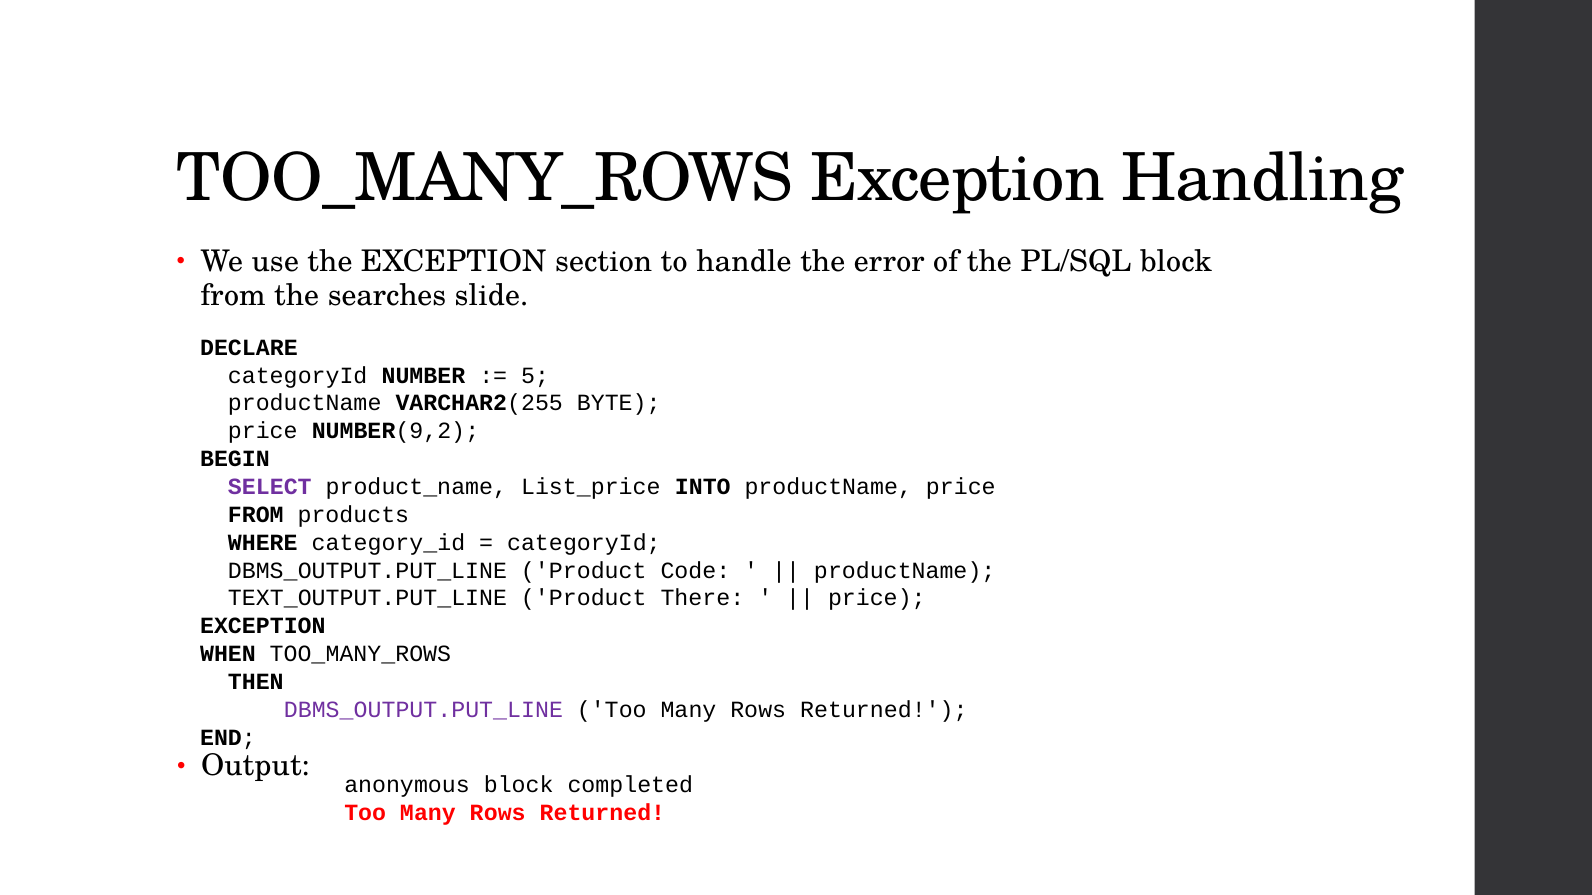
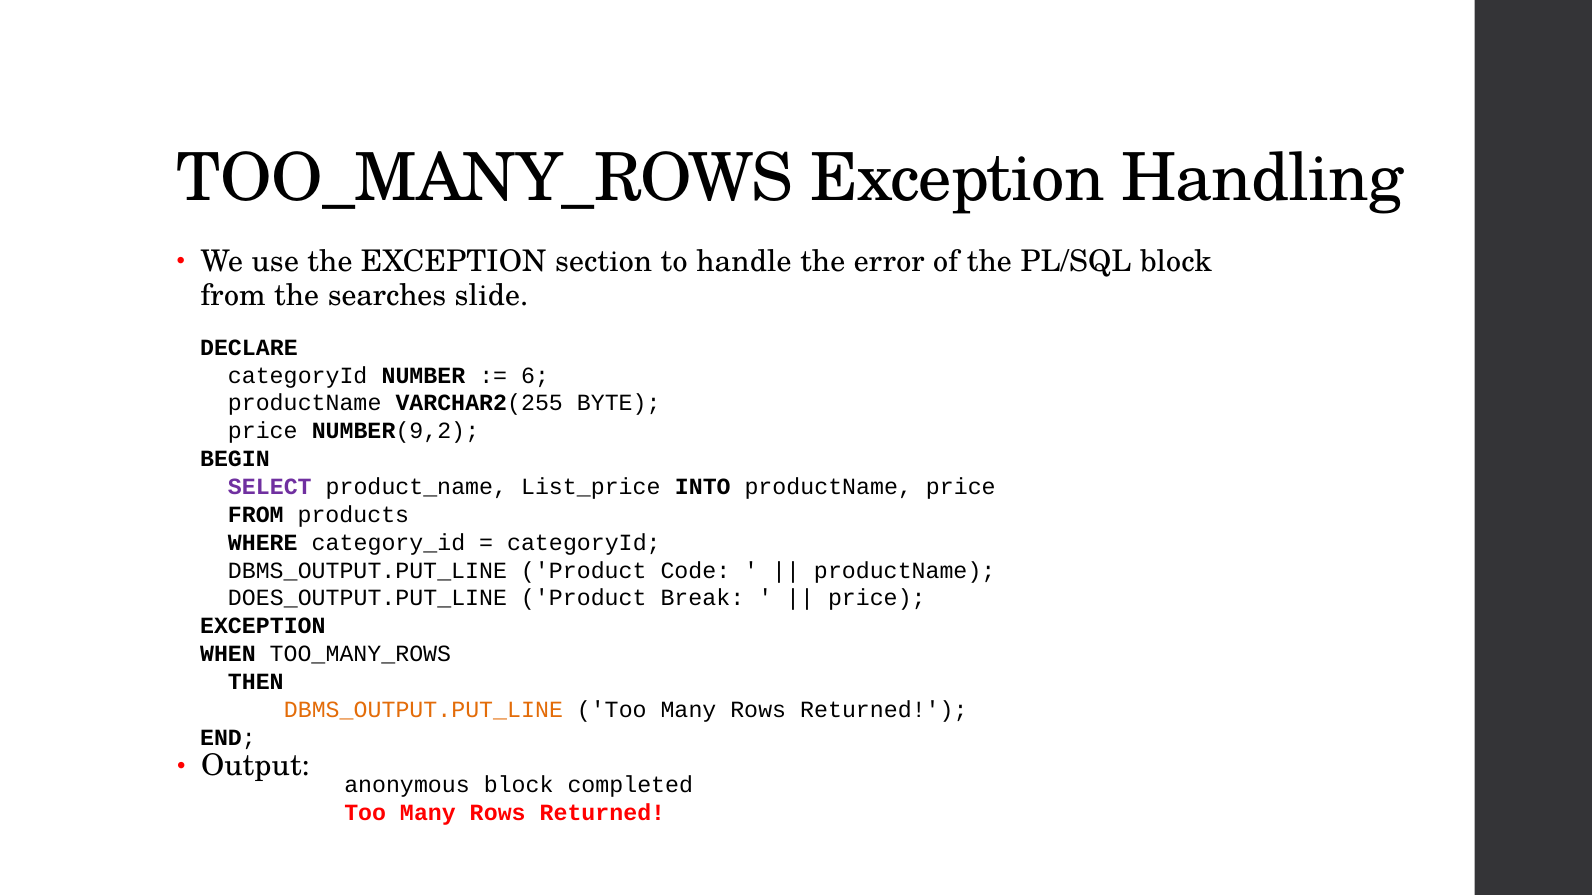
5: 5 -> 6
TEXT_OUTPUT.PUT_LINE: TEXT_OUTPUT.PUT_LINE -> DOES_OUTPUT.PUT_LINE
There: There -> Break
DBMS_OUTPUT.PUT_LINE at (423, 710) colour: purple -> orange
